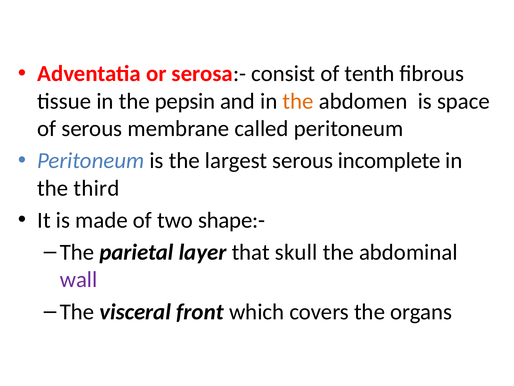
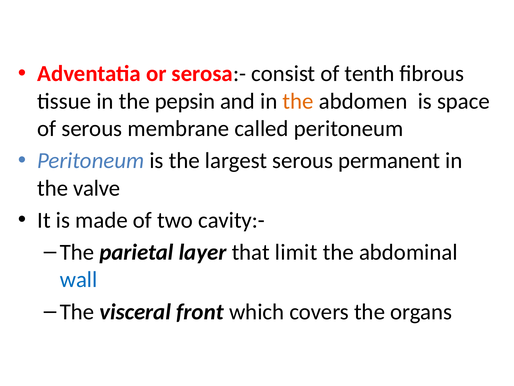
incomplete: incomplete -> permanent
third: third -> valve
shape:-: shape:- -> cavity:-
skull: skull -> limit
wall colour: purple -> blue
